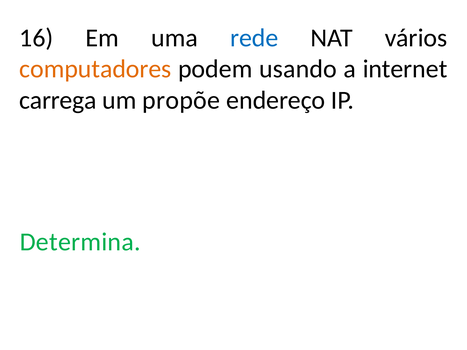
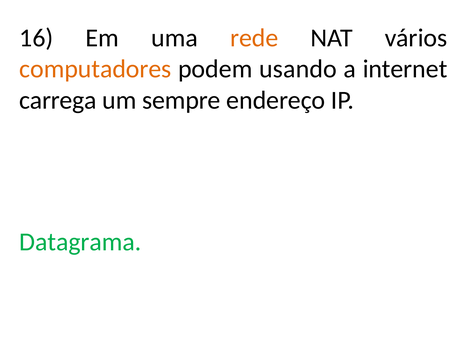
rede colour: blue -> orange
propõe: propõe -> sempre
Determina: Determina -> Datagrama
